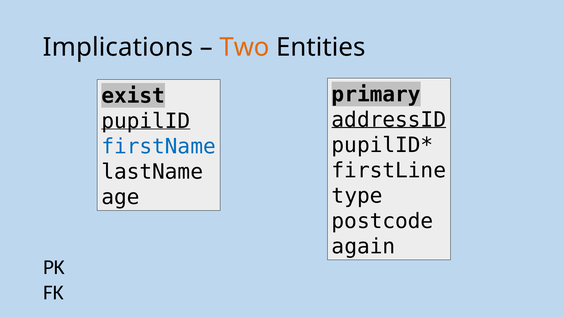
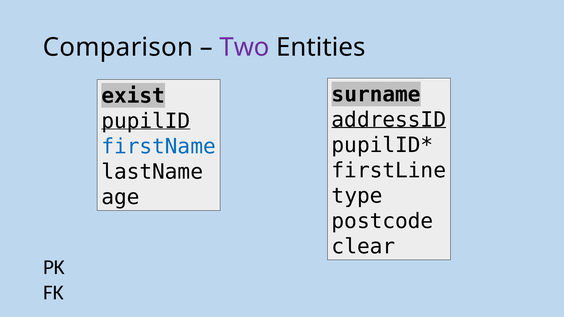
Implications: Implications -> Comparison
Two colour: orange -> purple
primary: primary -> surname
again: again -> clear
